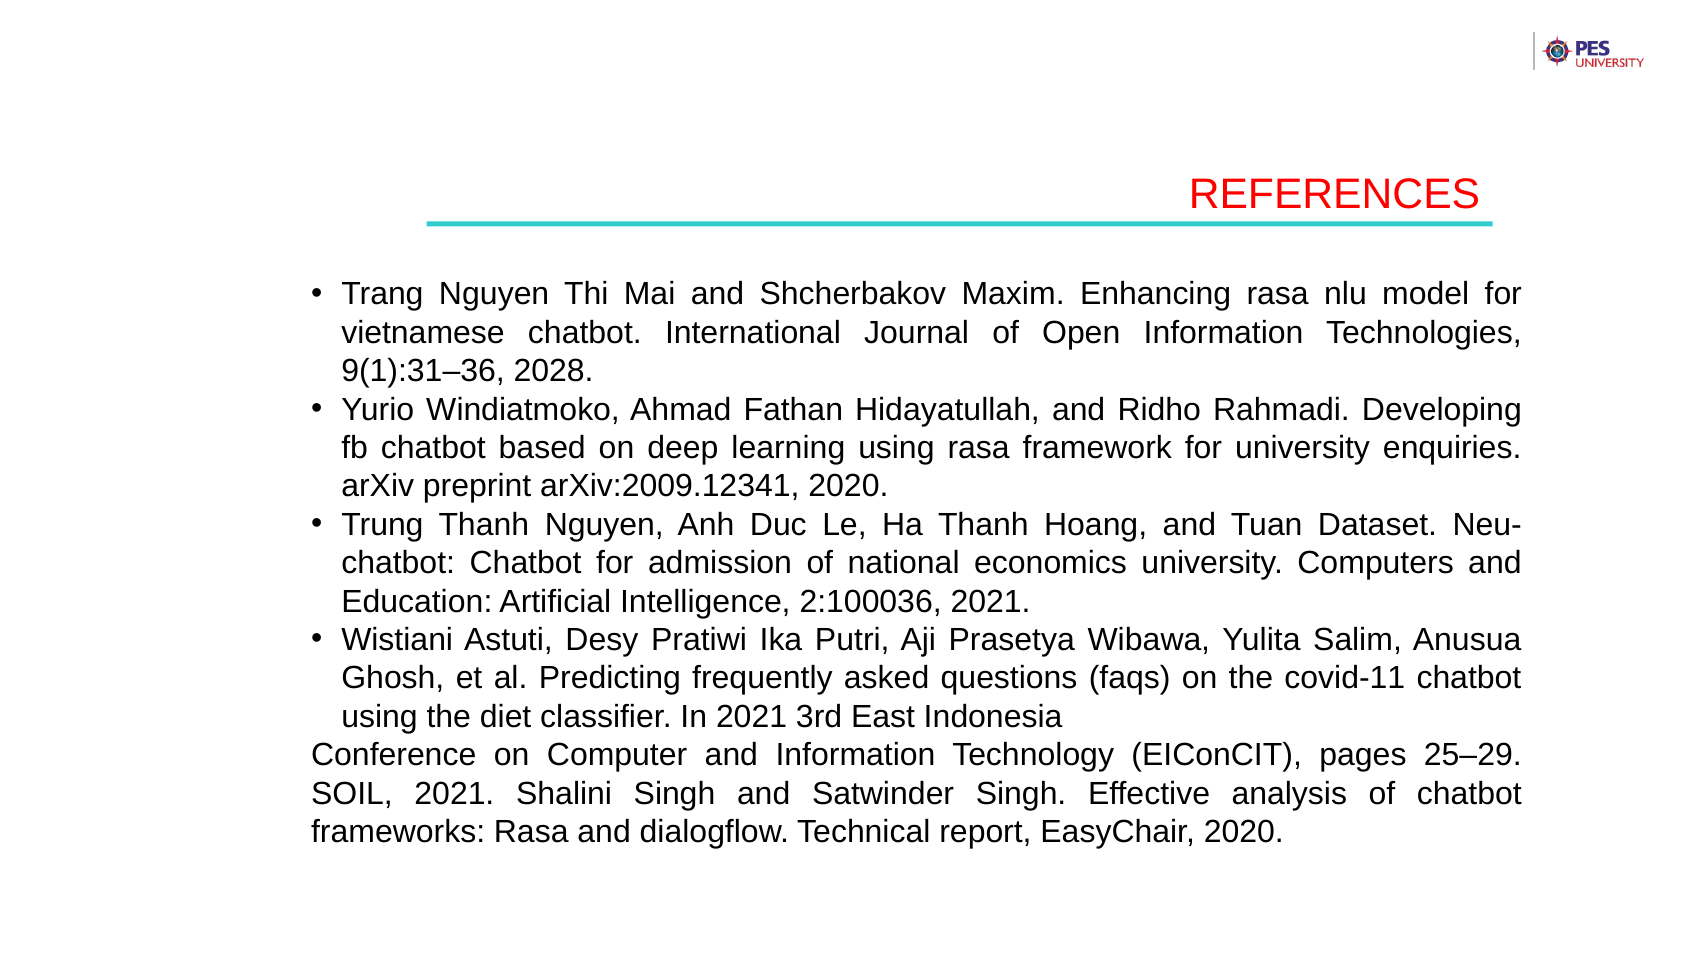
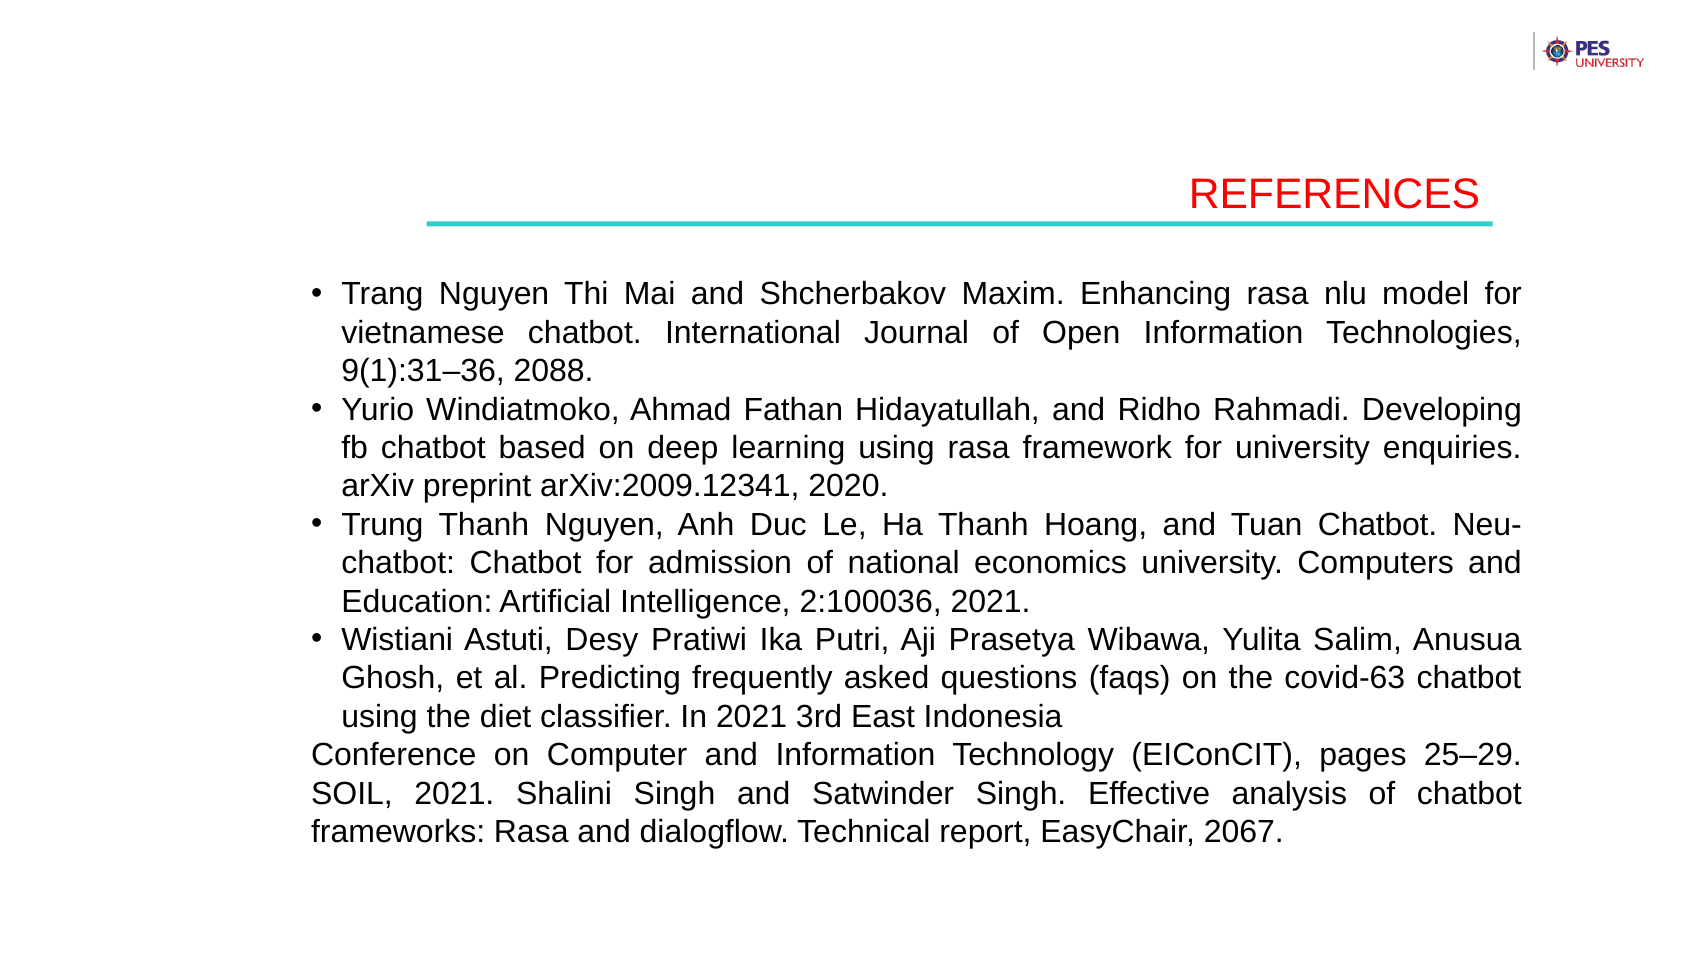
2028: 2028 -> 2088
Tuan Dataset: Dataset -> Chatbot
covid-11: covid-11 -> covid-63
EasyChair 2020: 2020 -> 2067
